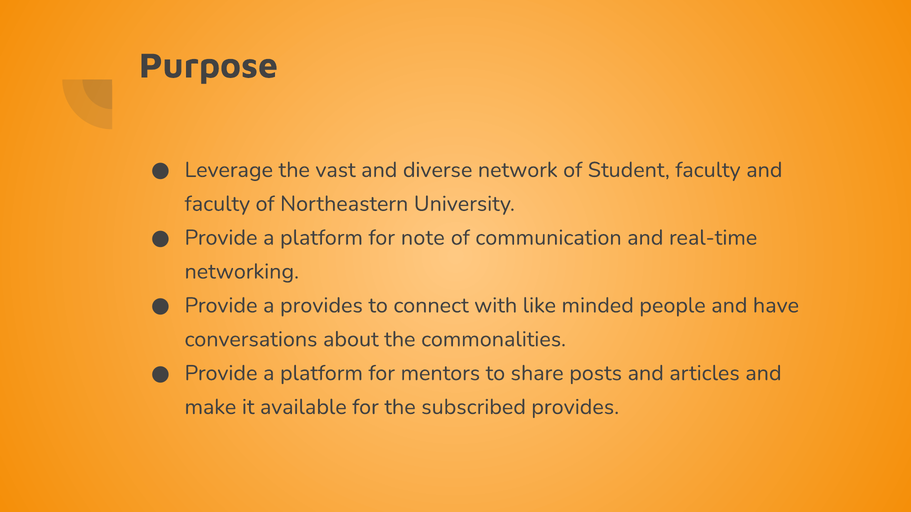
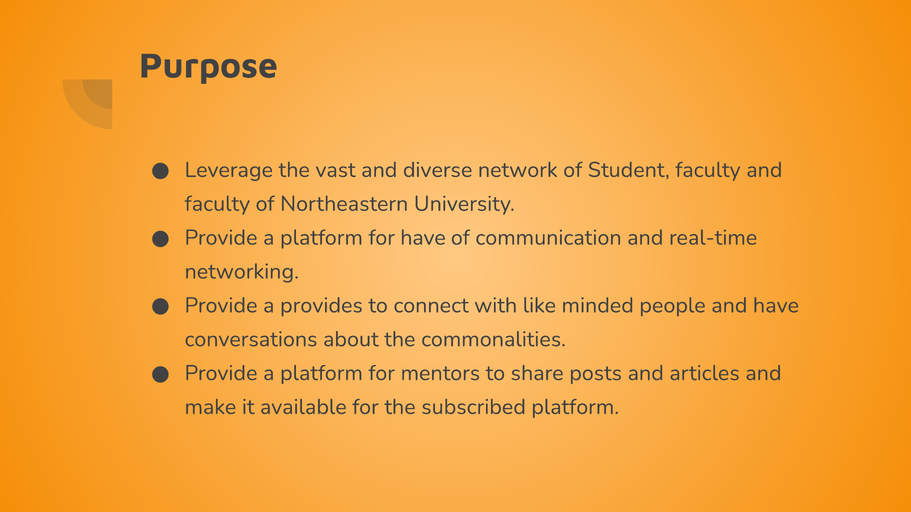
for note: note -> have
subscribed provides: provides -> platform
